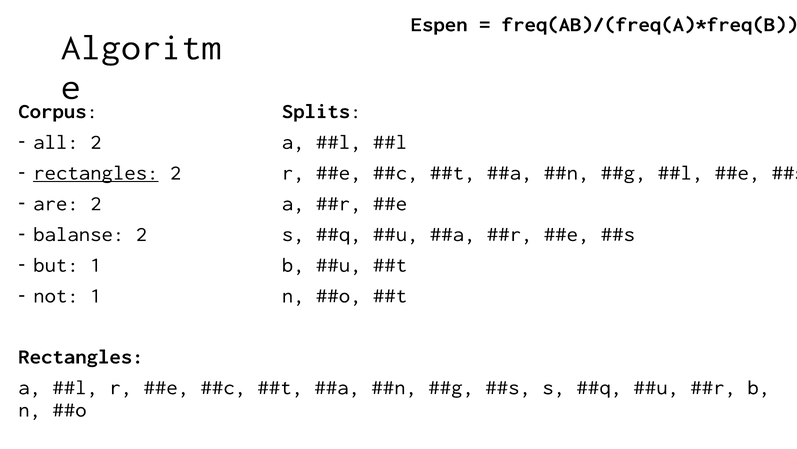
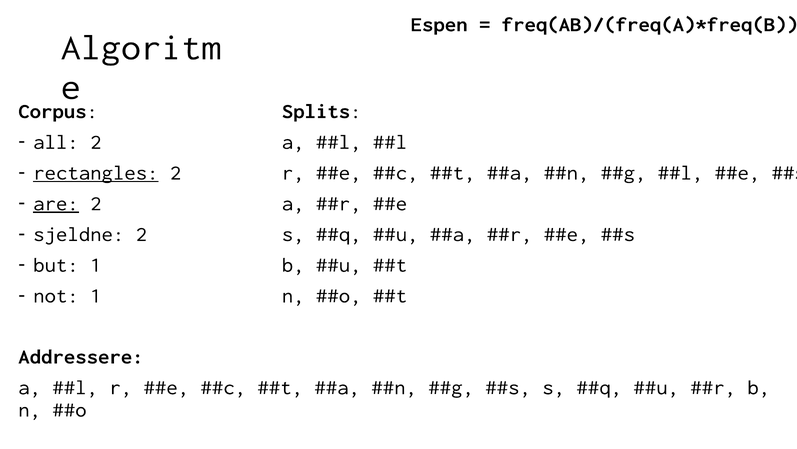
are underline: none -> present
balanse: balanse -> sjeldne
Rectangles at (81, 356): Rectangles -> Addressere
